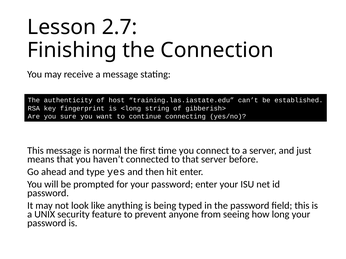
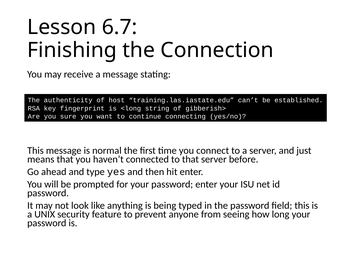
2.7: 2.7 -> 6.7
